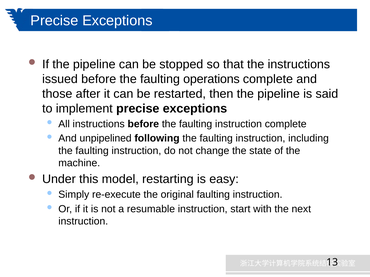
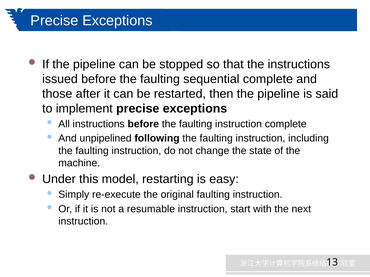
operations: operations -> sequential
